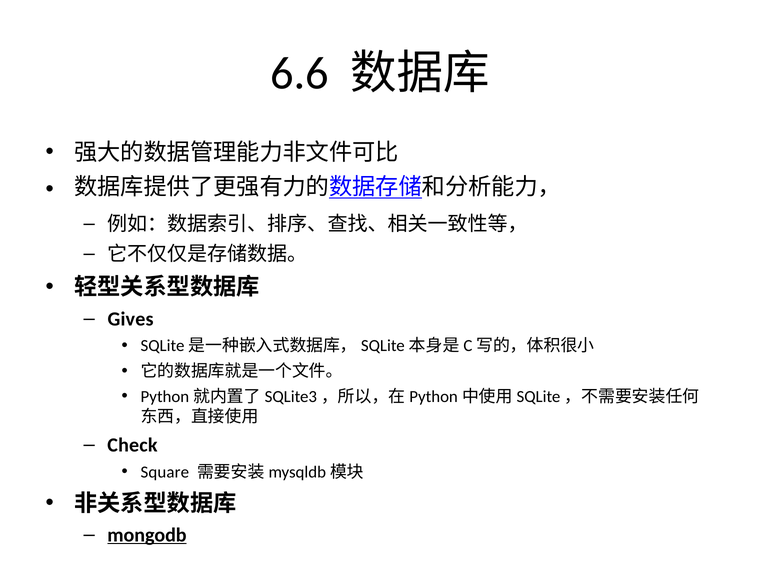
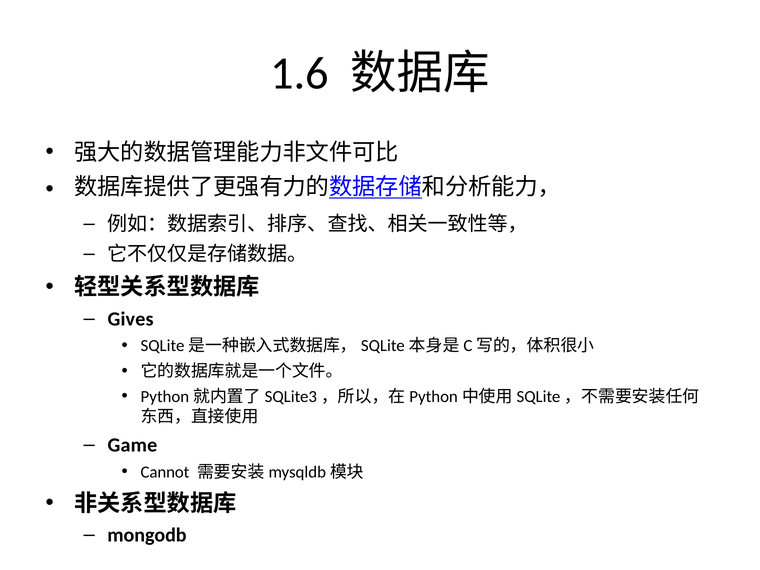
6.6: 6.6 -> 1.6
Check: Check -> Game
Square: Square -> Cannot
mongodb underline: present -> none
